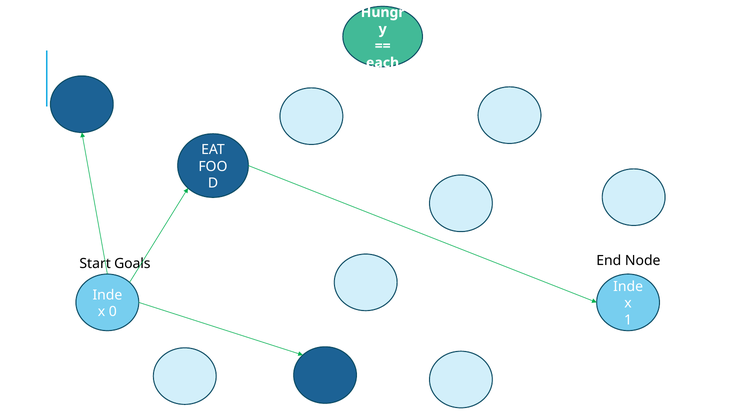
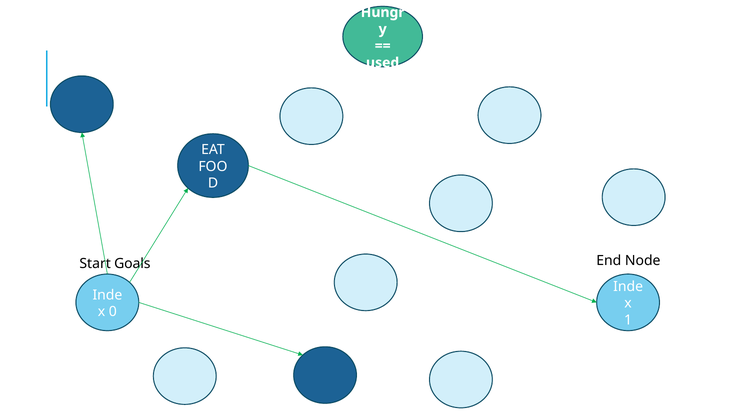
each: each -> used
